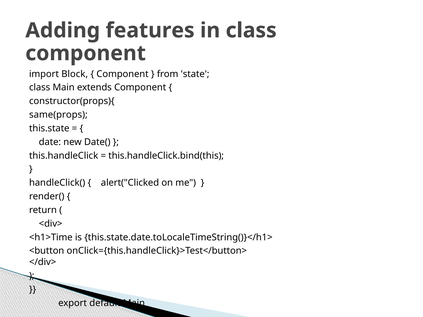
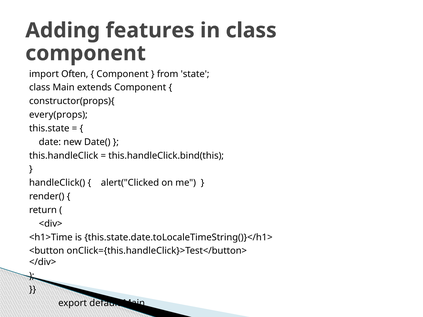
Block: Block -> Often
same(props: same(props -> every(props
